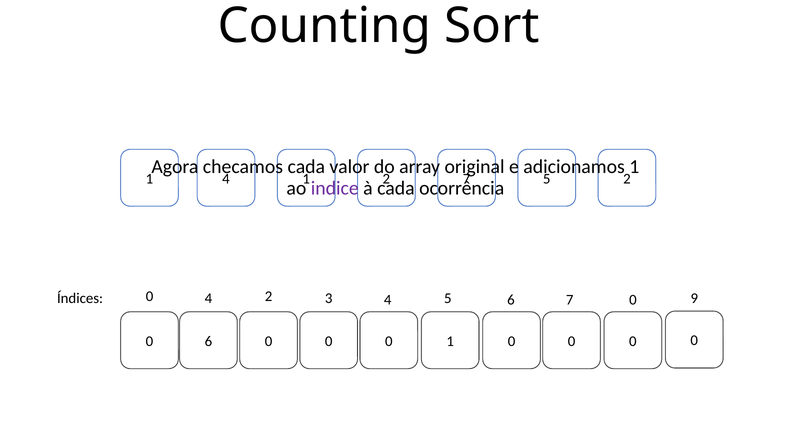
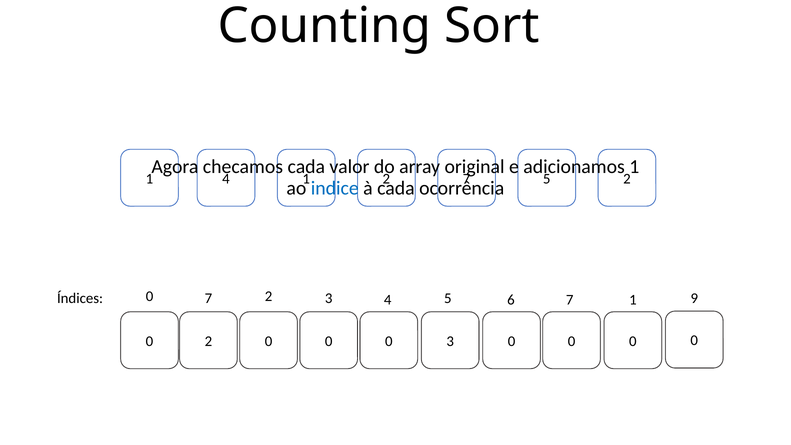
indice colour: purple -> blue
0 4: 4 -> 7
7 0: 0 -> 1
0 6: 6 -> 2
0 1: 1 -> 3
